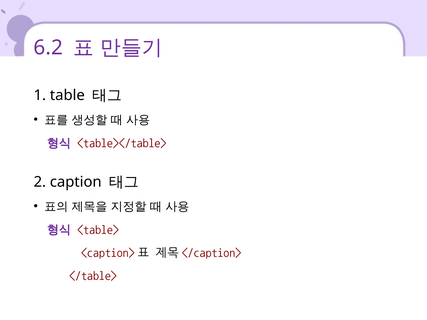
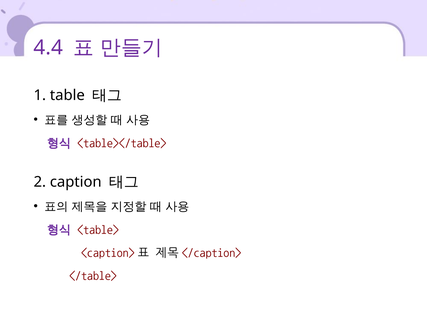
6.2: 6.2 -> 4.4
